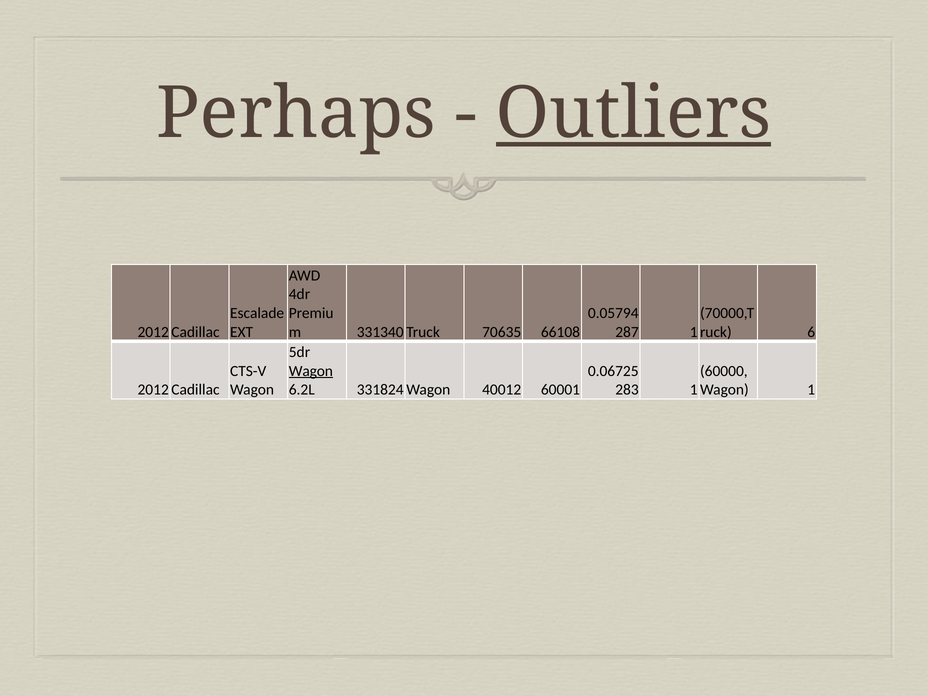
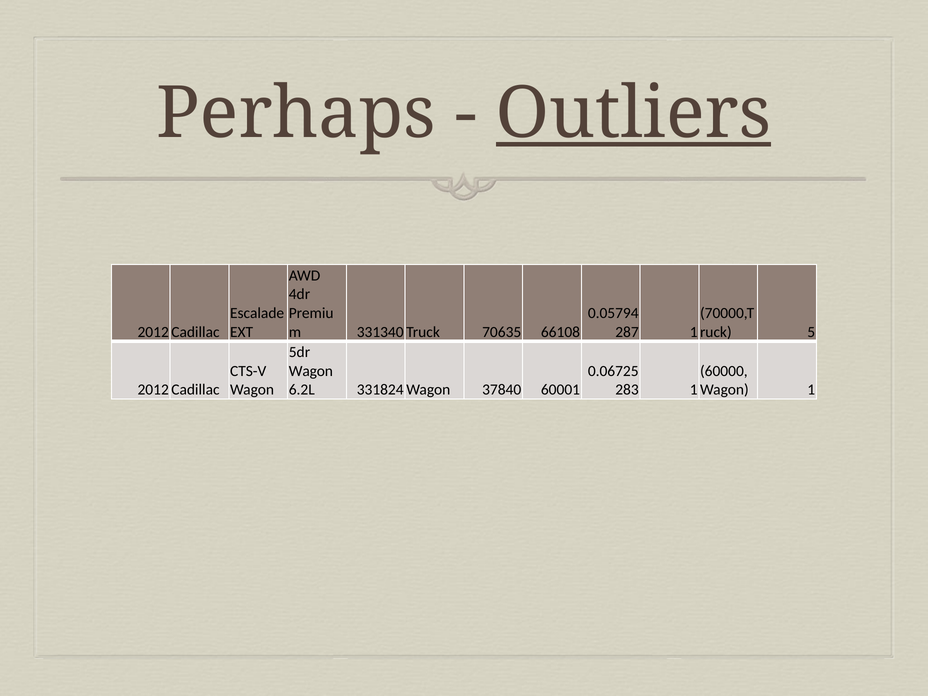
6: 6 -> 5
Wagon at (311, 371) underline: present -> none
40012: 40012 -> 37840
